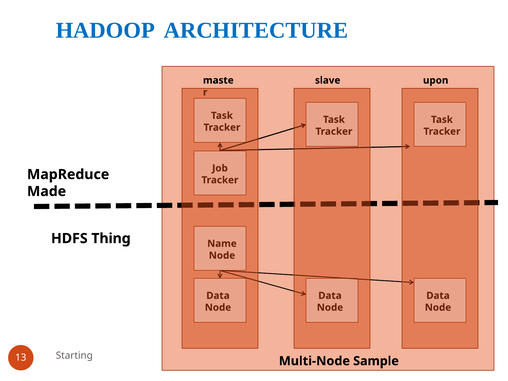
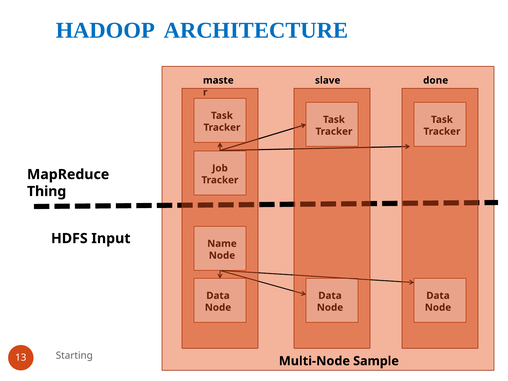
upon: upon -> done
Made: Made -> Thing
Thing: Thing -> Input
